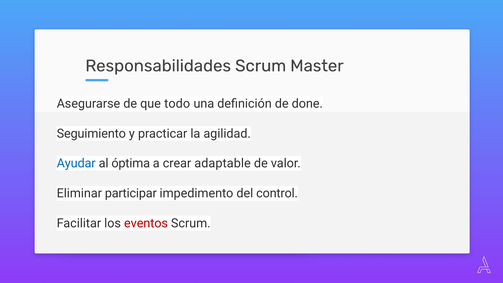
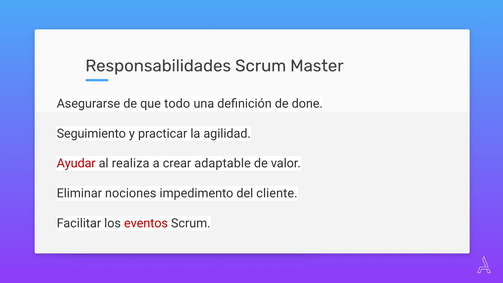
Ayudar colour: blue -> red
óptima: óptima -> realiza
participar: participar -> nociones
control: control -> cliente
